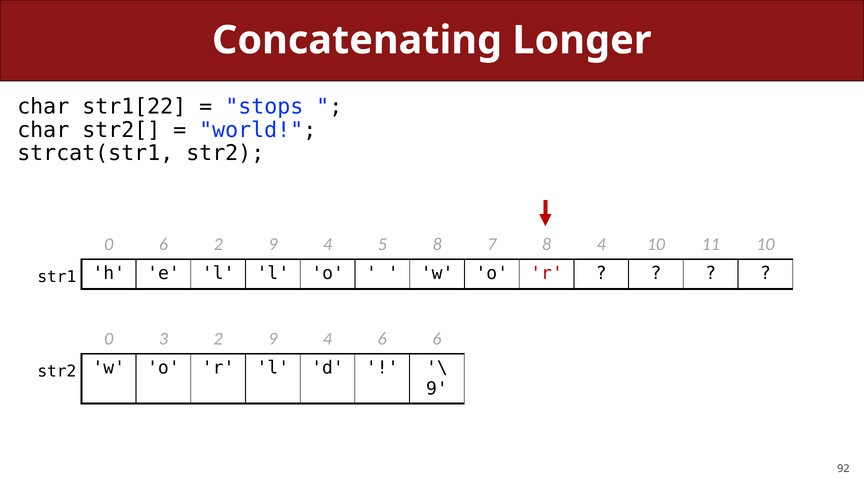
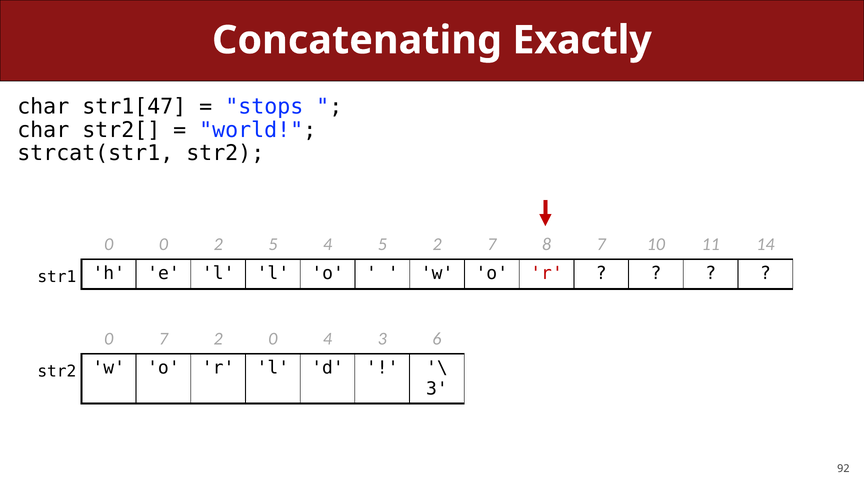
Longer: Longer -> Exactly
str1[22: str1[22 -> str1[47
0 6: 6 -> 0
9 at (273, 245): 9 -> 5
5 8: 8 -> 2
8 4: 4 -> 7
11 10: 10 -> 14
0 3: 3 -> 7
9 at (273, 339): 9 -> 0
4 6: 6 -> 3
9 at (437, 389): 9 -> 3
